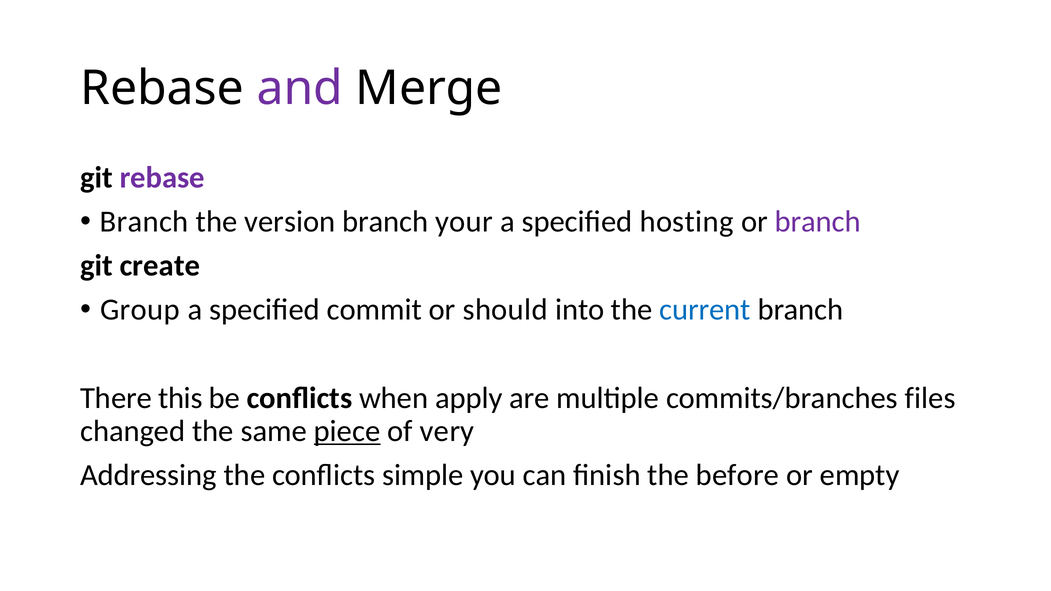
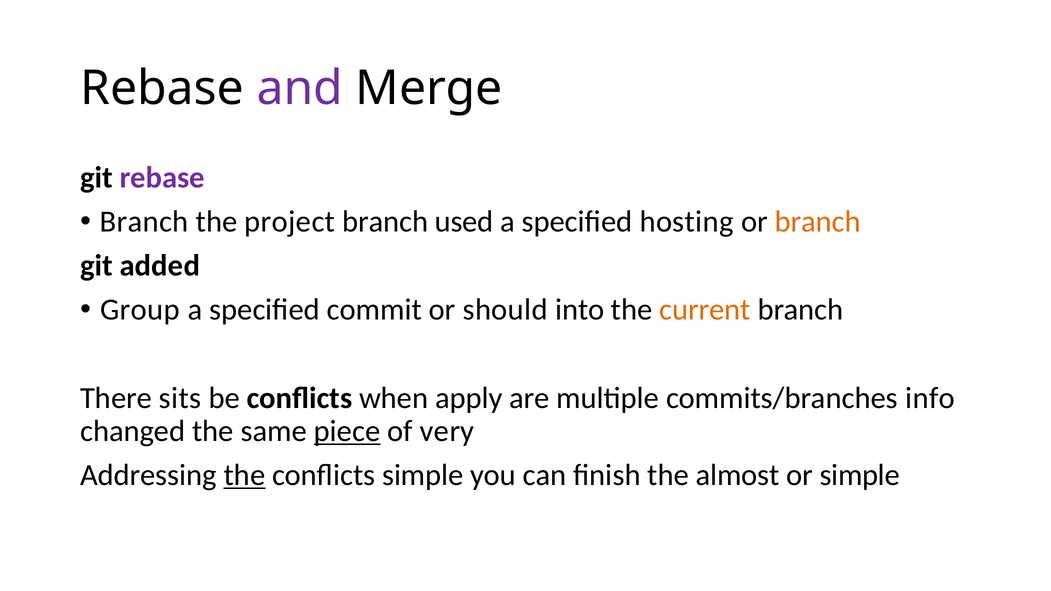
version: version -> project
your: your -> used
branch at (818, 222) colour: purple -> orange
create: create -> added
current colour: blue -> orange
this: this -> sits
files: files -> info
the at (245, 475) underline: none -> present
before: before -> almost
or empty: empty -> simple
